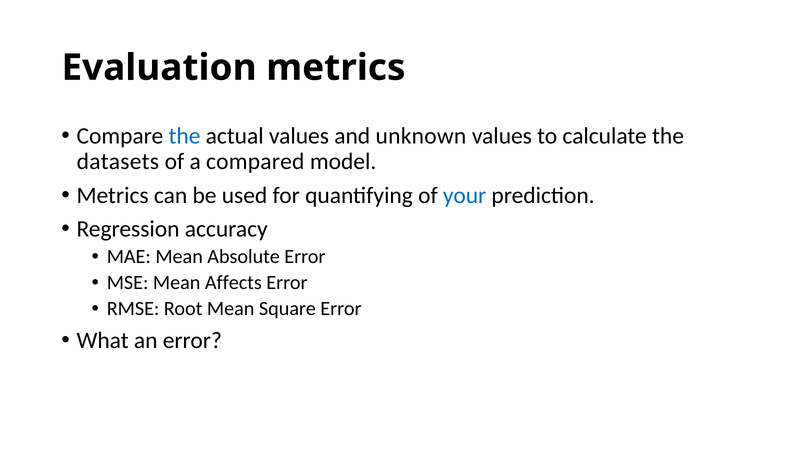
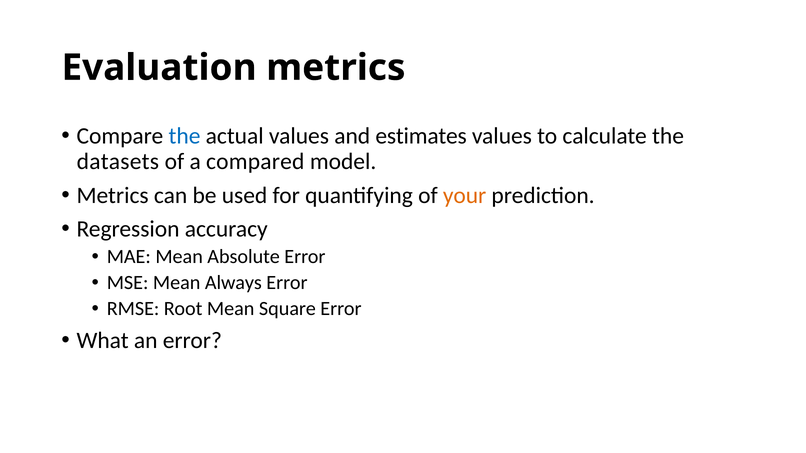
unknown: unknown -> estimates
your colour: blue -> orange
Affects: Affects -> Always
